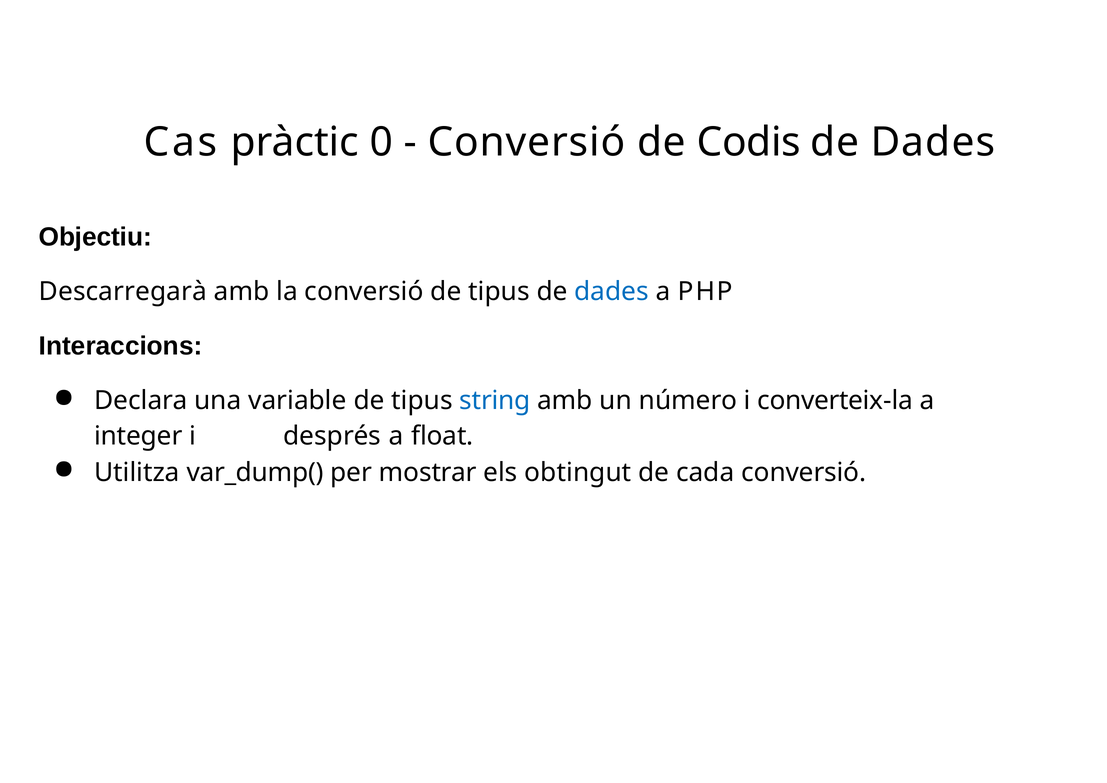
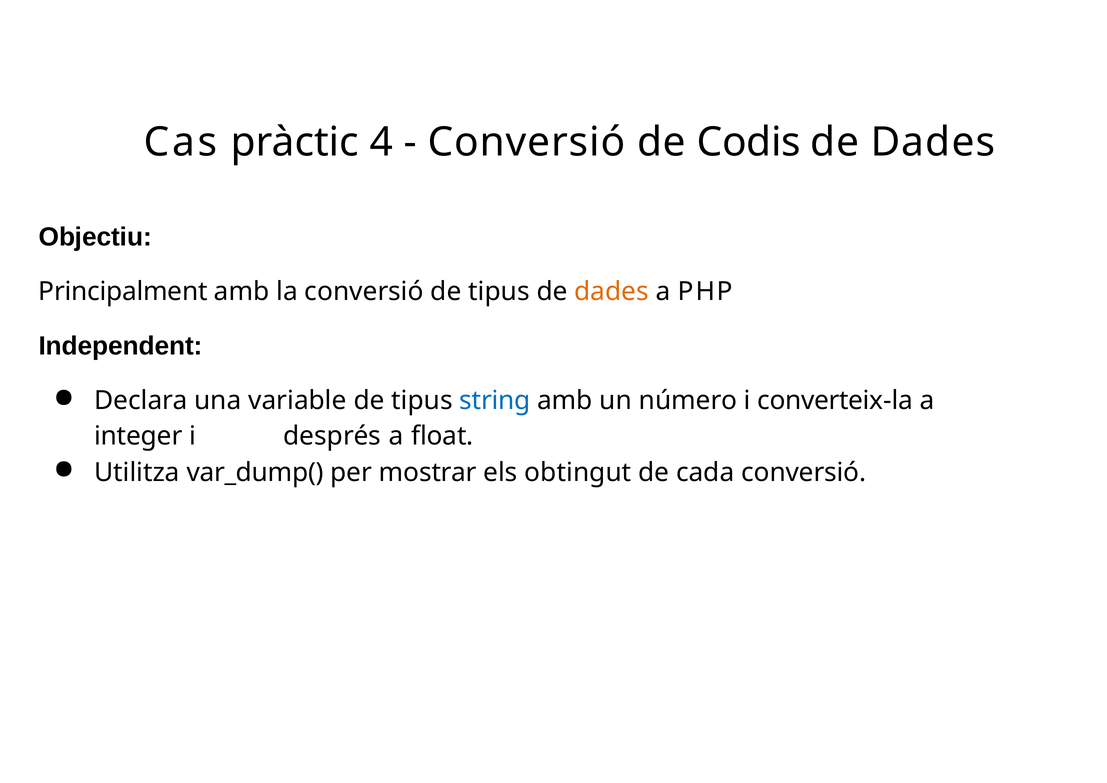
0: 0 -> 4
Descarregarà: Descarregarà -> Principalment
dades at (612, 292) colour: blue -> orange
Interaccions: Interaccions -> Independent
